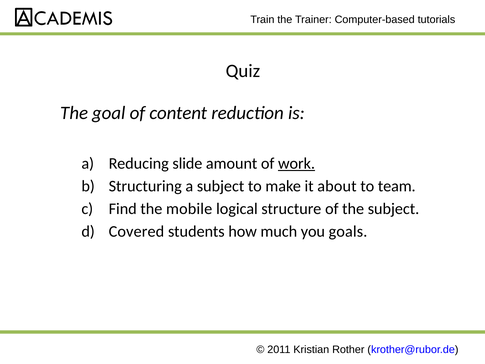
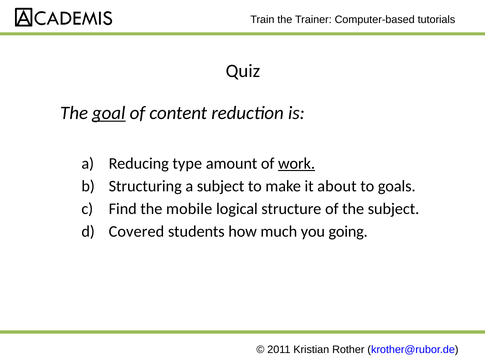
goal underline: none -> present
slide: slide -> type
team: team -> goals
goals: goals -> going
